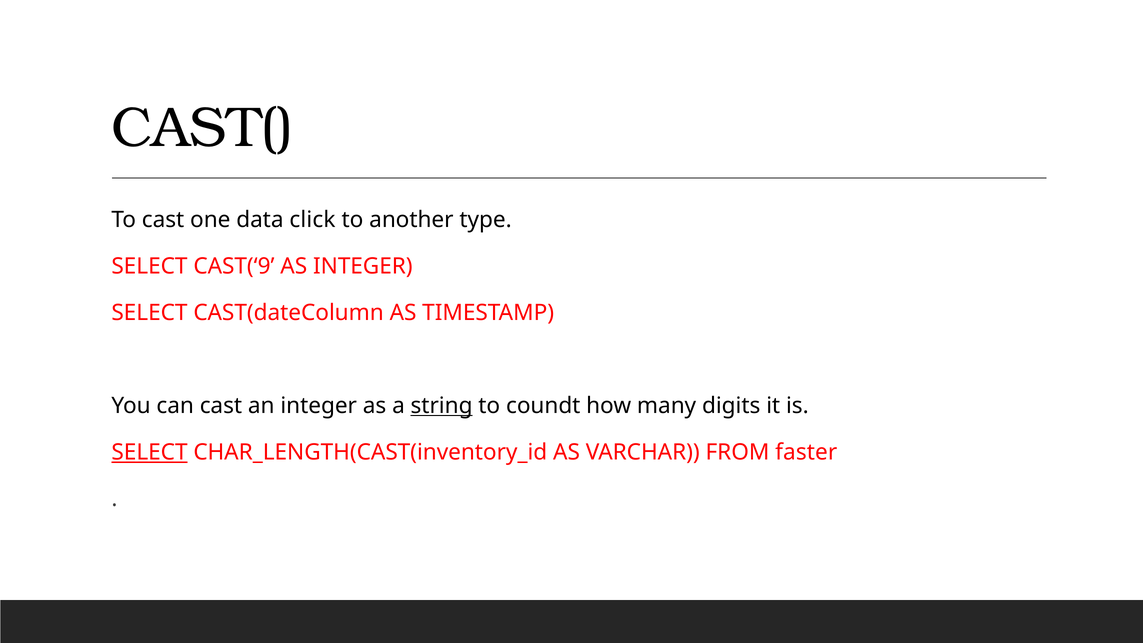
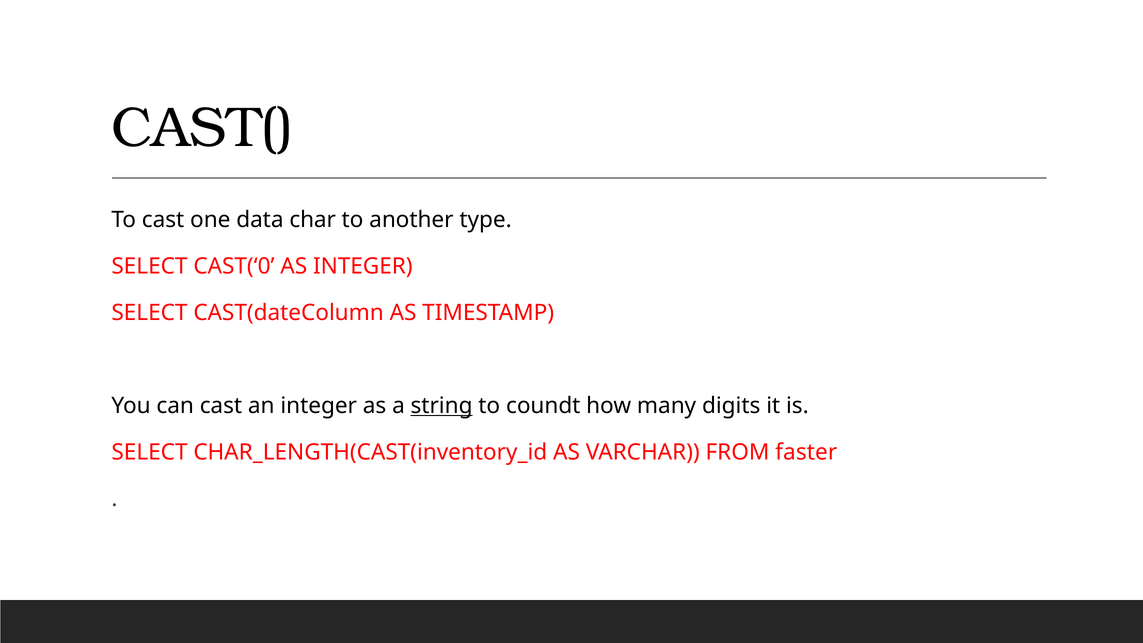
click: click -> char
CAST(‘9: CAST(‘9 -> CAST(‘0
SELECT at (150, 452) underline: present -> none
